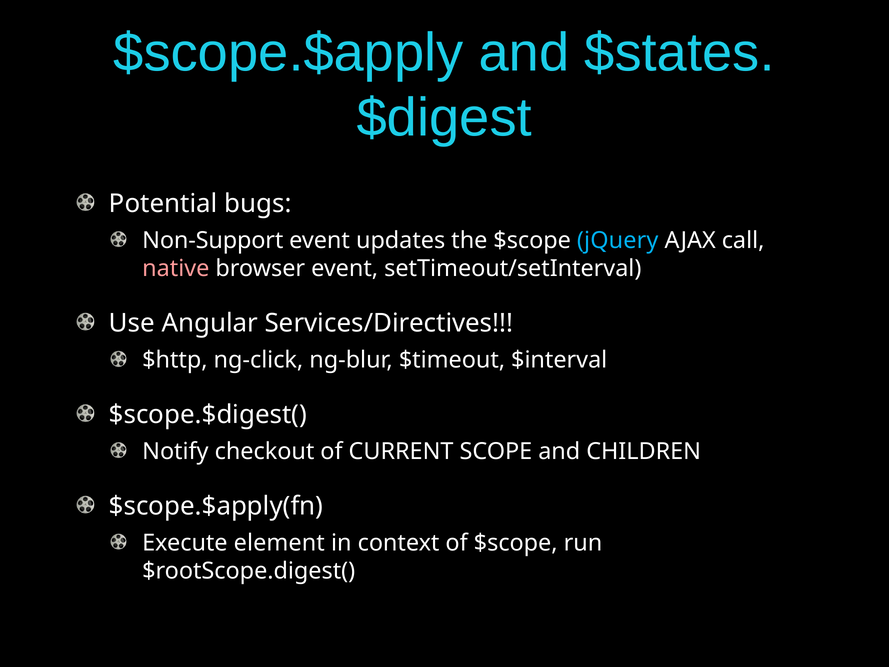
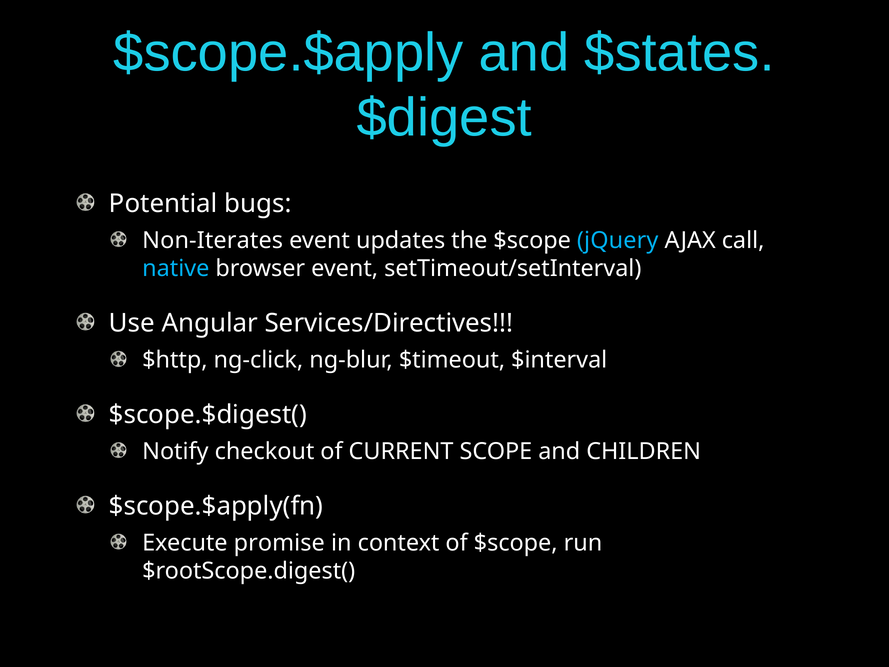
Non-Support: Non-Support -> Non-Iterates
native colour: pink -> light blue
element: element -> promise
